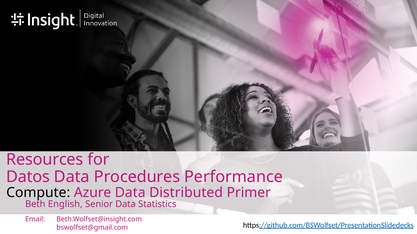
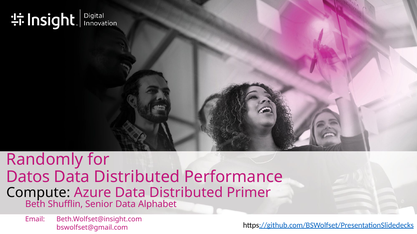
Resources: Resources -> Randomly
Procedures at (137, 177): Procedures -> Distributed
English: English -> Shufflin
Statistics: Statistics -> Alphabet
